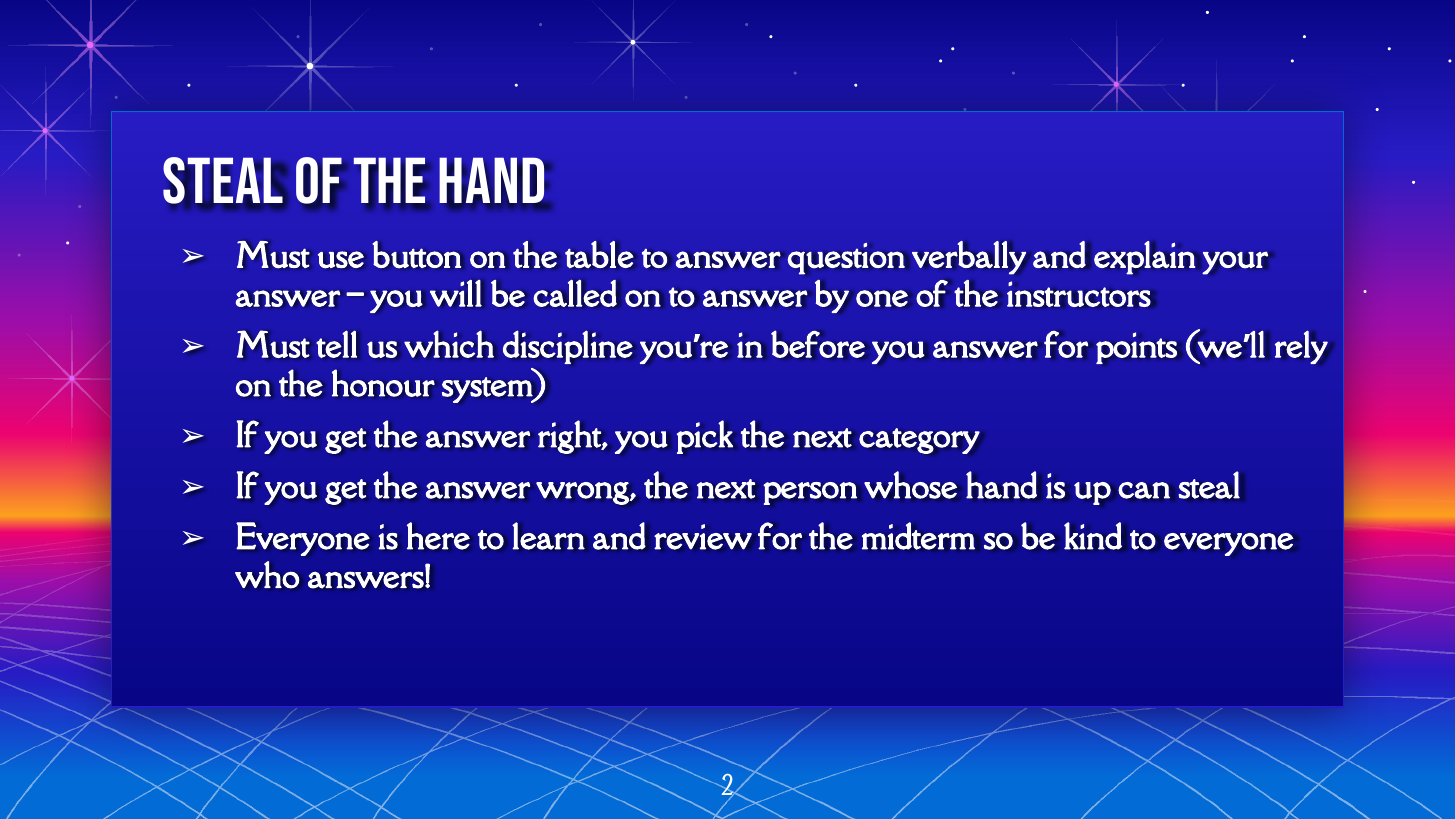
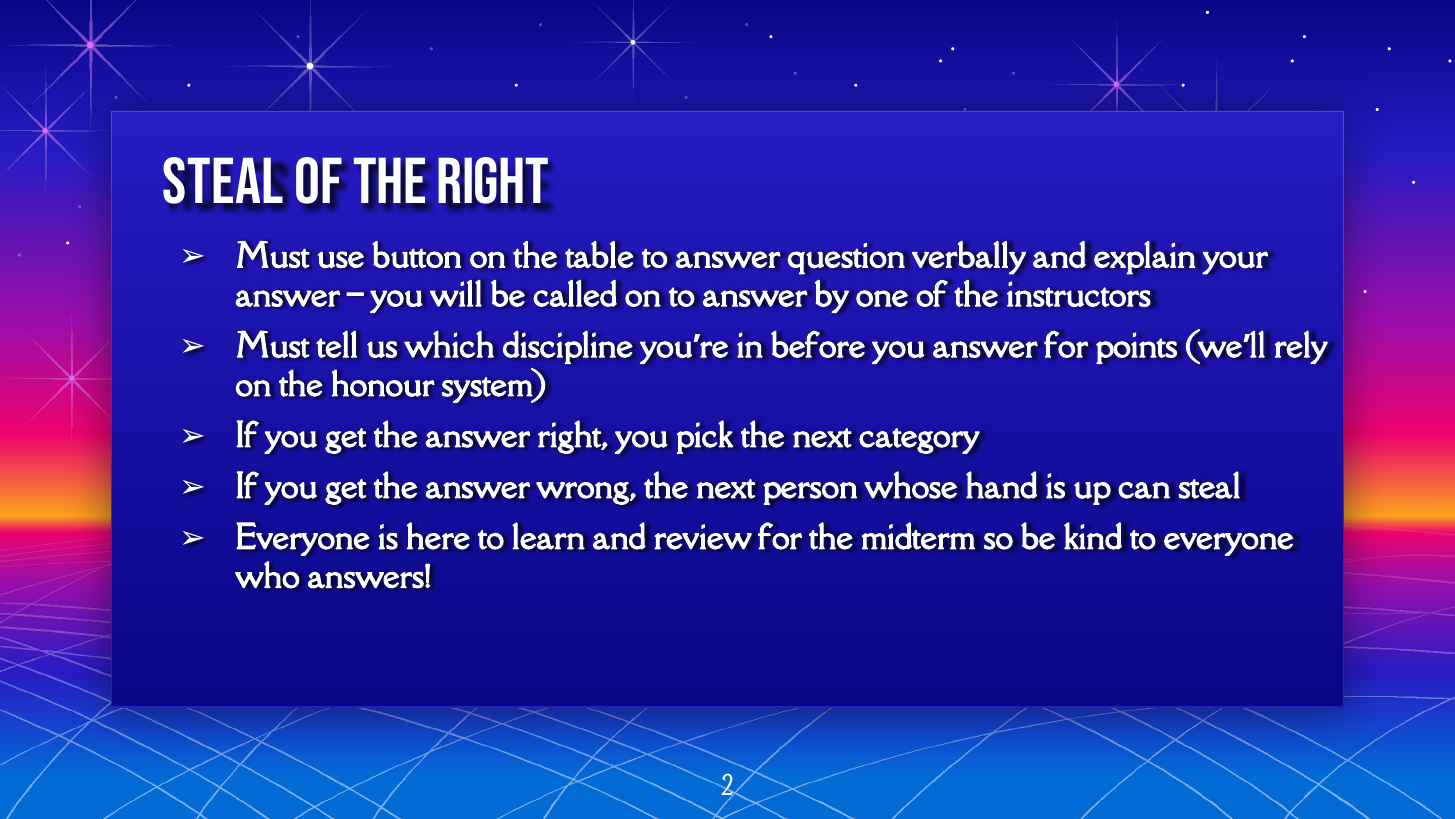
the HAND: HAND -> RIGHT
